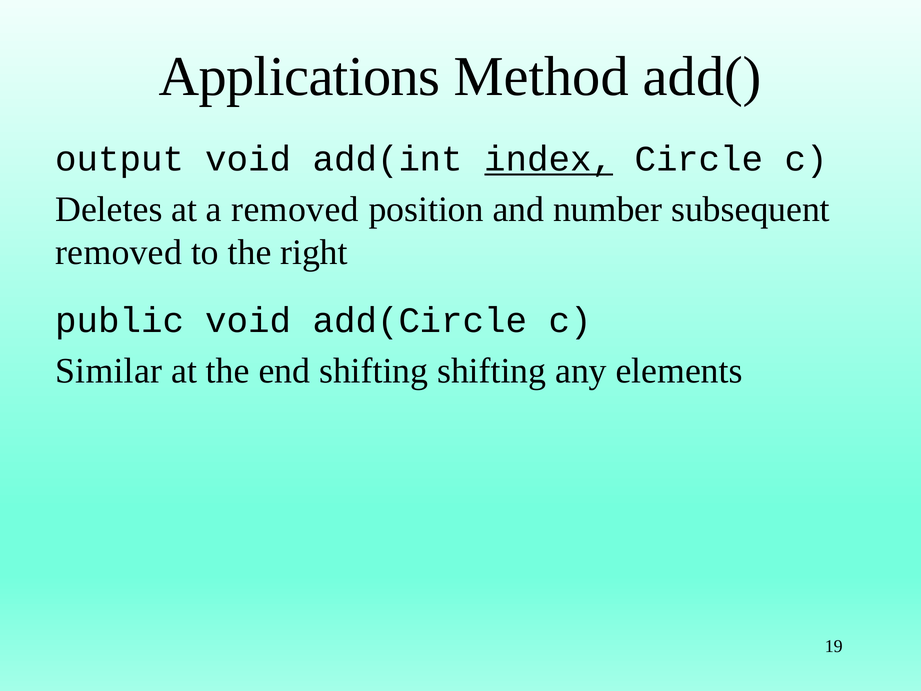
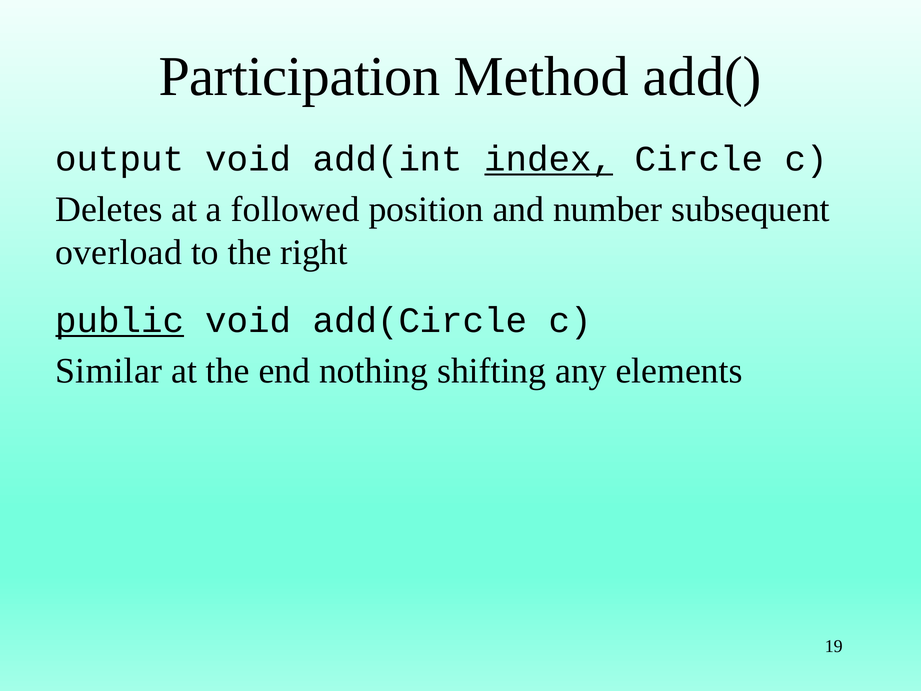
Applications: Applications -> Participation
a removed: removed -> followed
removed at (119, 252): removed -> overload
public underline: none -> present
end shifting: shifting -> nothing
